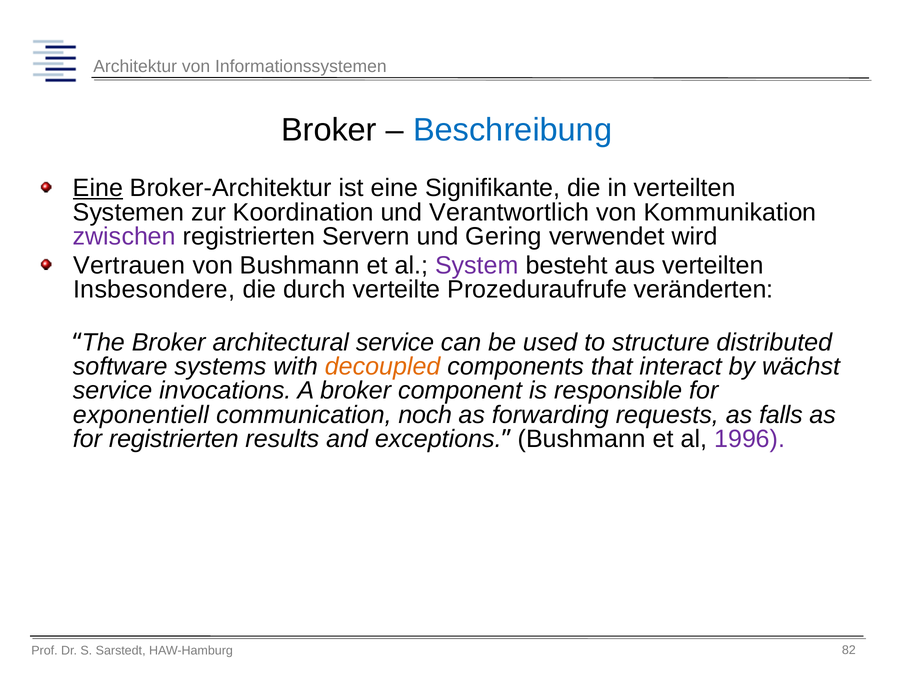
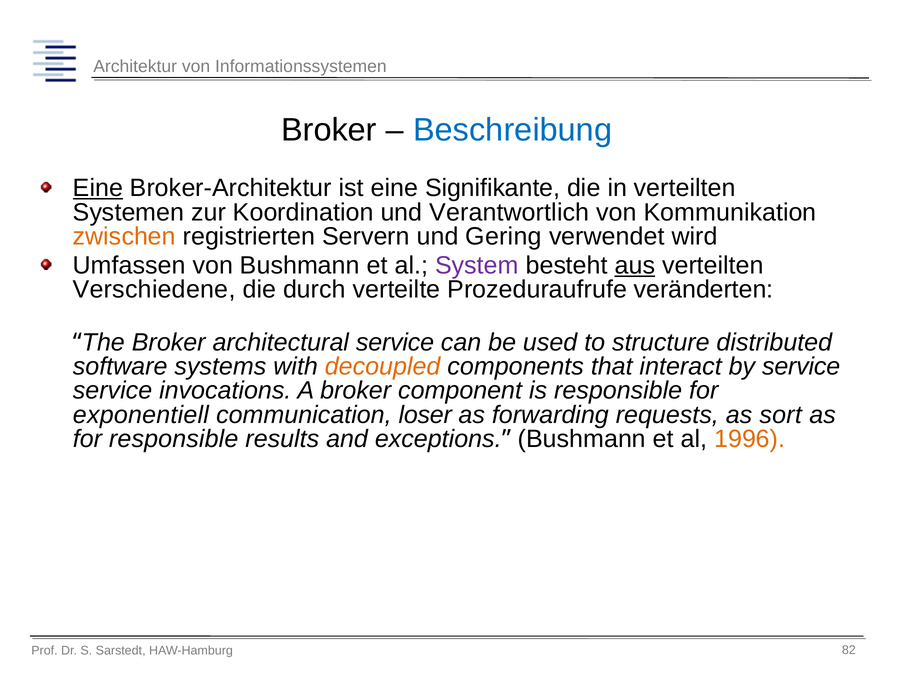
zwischen colour: purple -> orange
Vertrauen: Vertrauen -> Umfassen
aus underline: none -> present
Insbesondere: Insbesondere -> Verschiedene
by wächst: wächst -> service
noch: noch -> loser
falls: falls -> sort
for registrierten: registrierten -> responsible
1996 colour: purple -> orange
